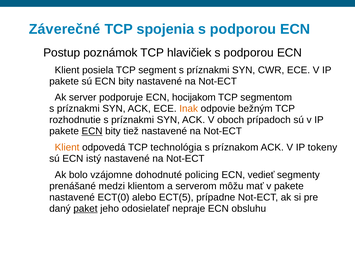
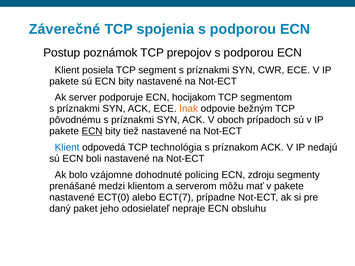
hlavičiek: hlavičiek -> prepojov
rozhodnutie: rozhodnutie -> pôvodnému
Klient at (67, 148) colour: orange -> blue
tokeny: tokeny -> nedajú
istý: istý -> boli
vedieť: vedieť -> zdroju
ECT(5: ECT(5 -> ECT(7
paket underline: present -> none
